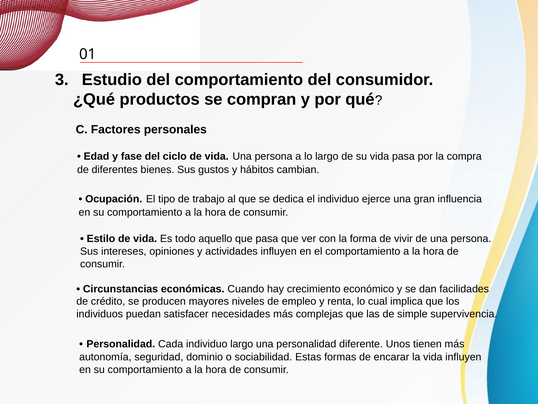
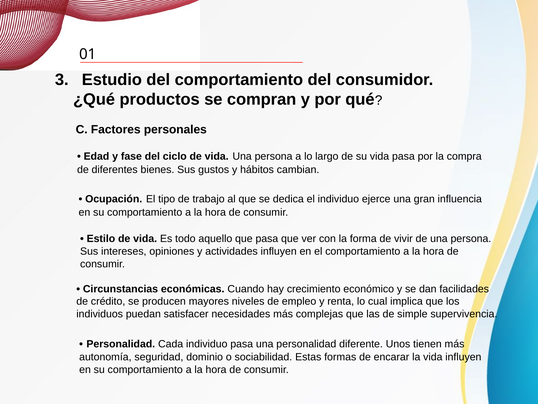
individuo largo: largo -> pasa
